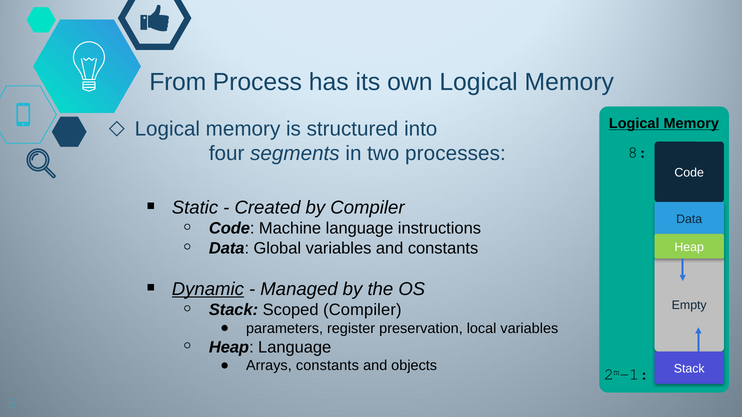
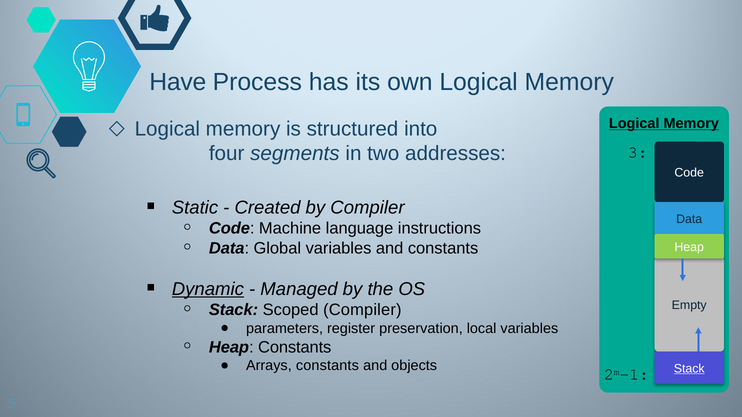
From: From -> Have
processes: processes -> addresses
8: 8 -> 3
Heap Language: Language -> Constants
Stack at (689, 369) underline: none -> present
